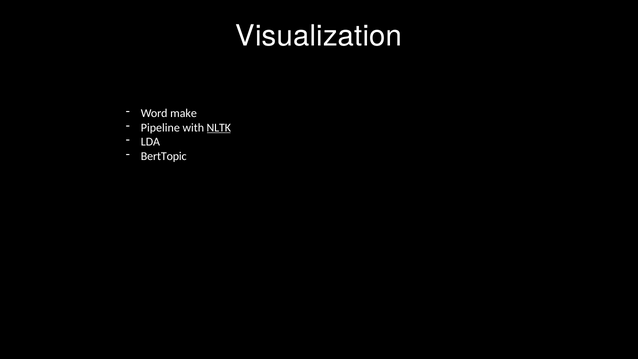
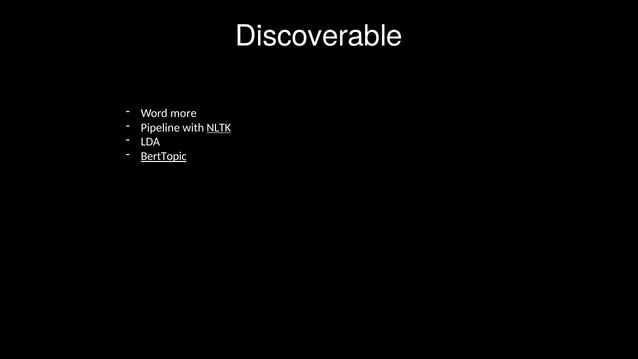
Visualization: Visualization -> Discoverable
make: make -> more
BertTopic underline: none -> present
